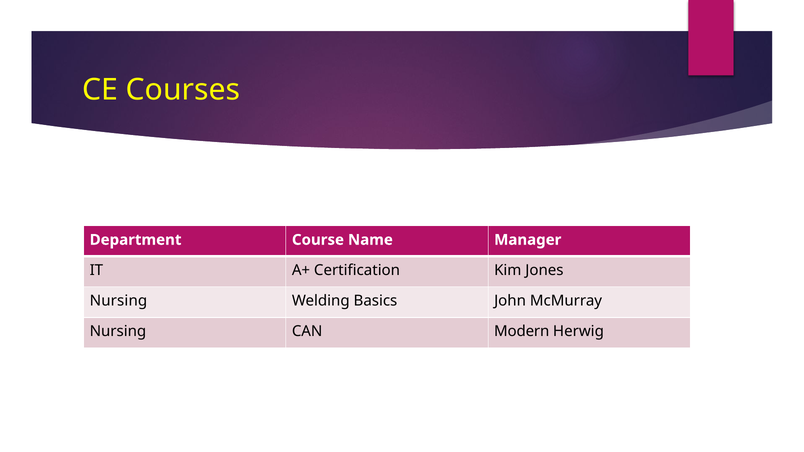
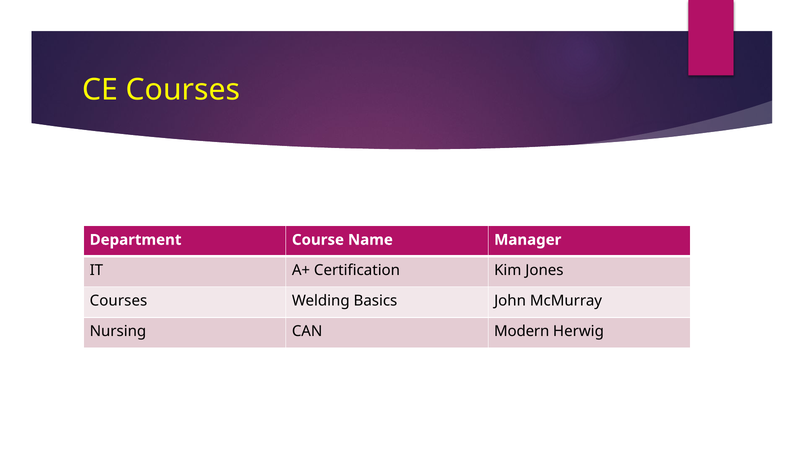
Nursing at (118, 301): Nursing -> Courses
